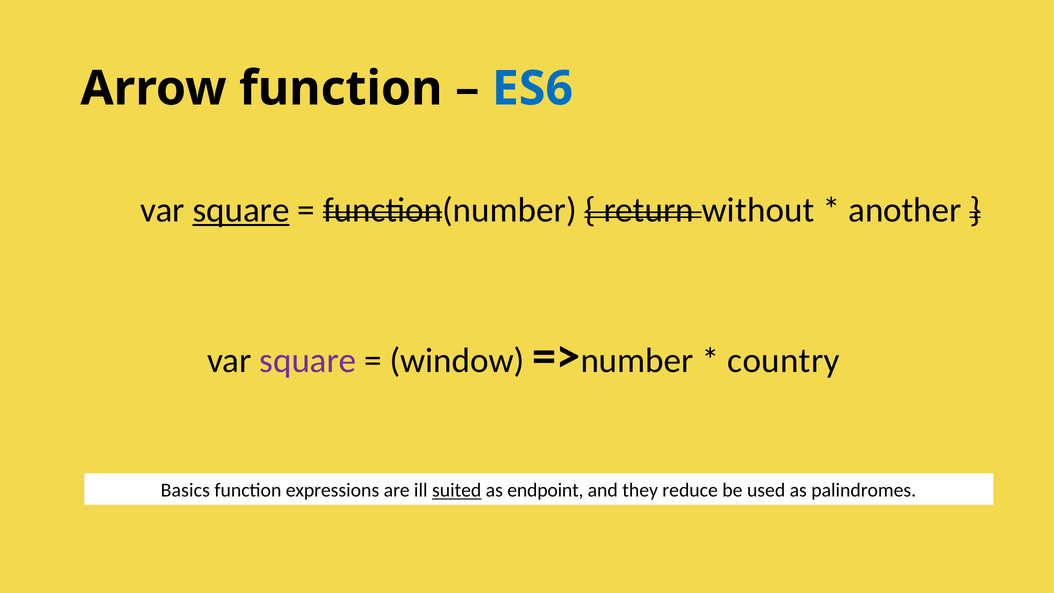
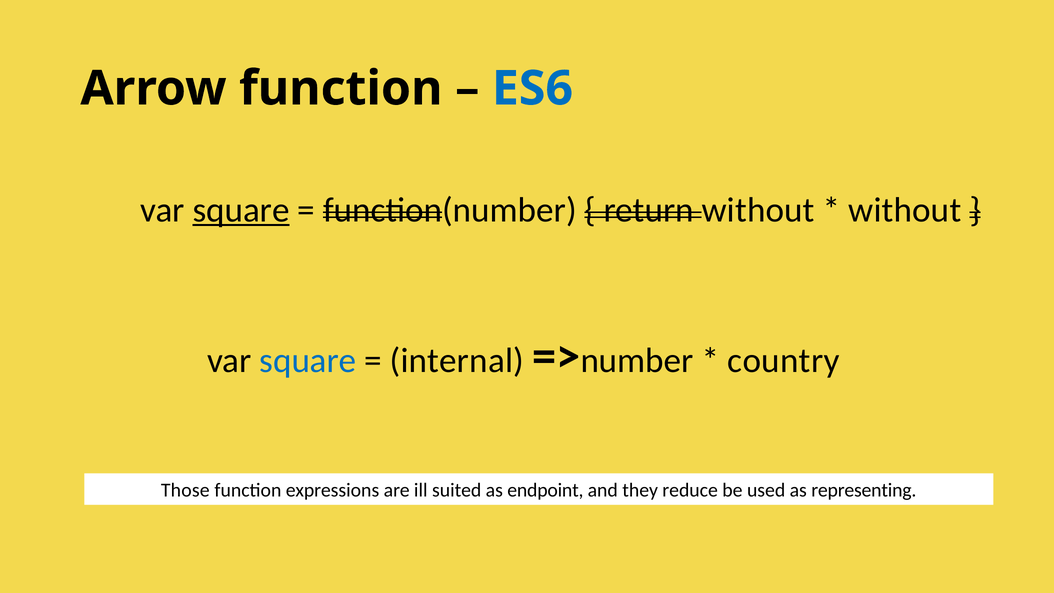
another at (905, 210): another -> without
square at (308, 361) colour: purple -> blue
window: window -> internal
Basics: Basics -> Those
suited underline: present -> none
palindromes: palindromes -> representing
